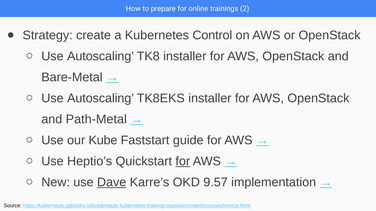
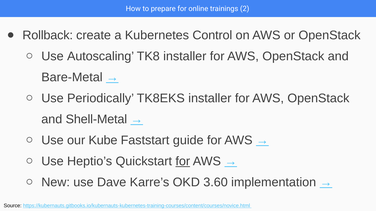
Strategy: Strategy -> Rollback
Autoscaling at (101, 98): Autoscaling -> Periodically
Path-Metal: Path-Metal -> Shell-Metal
Dave underline: present -> none
9.57: 9.57 -> 3.60
